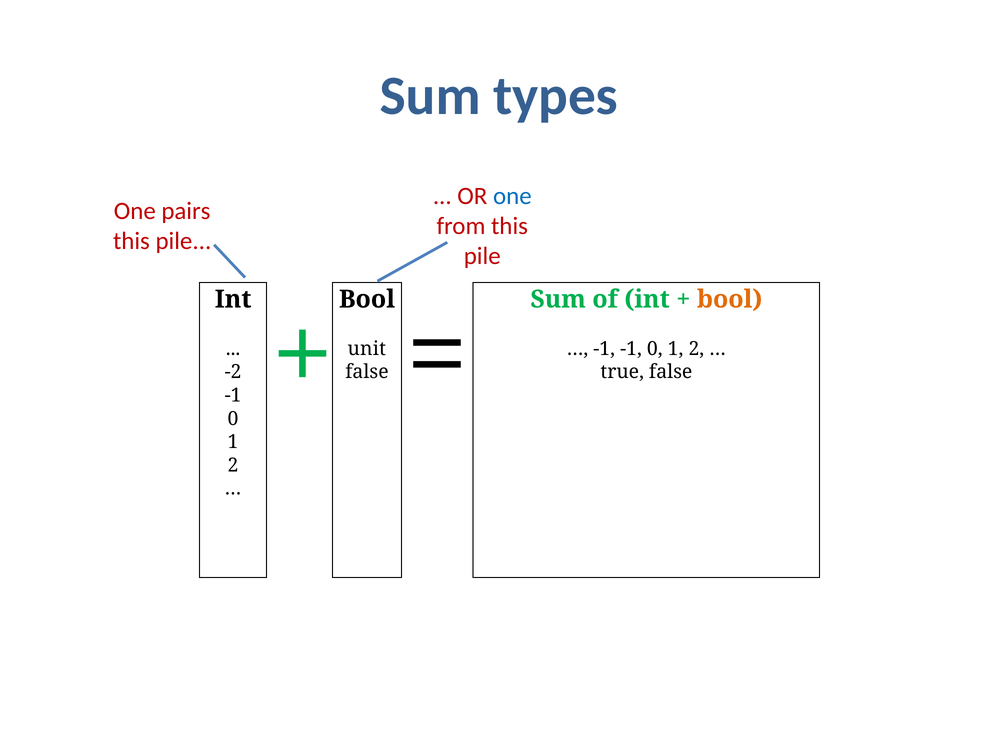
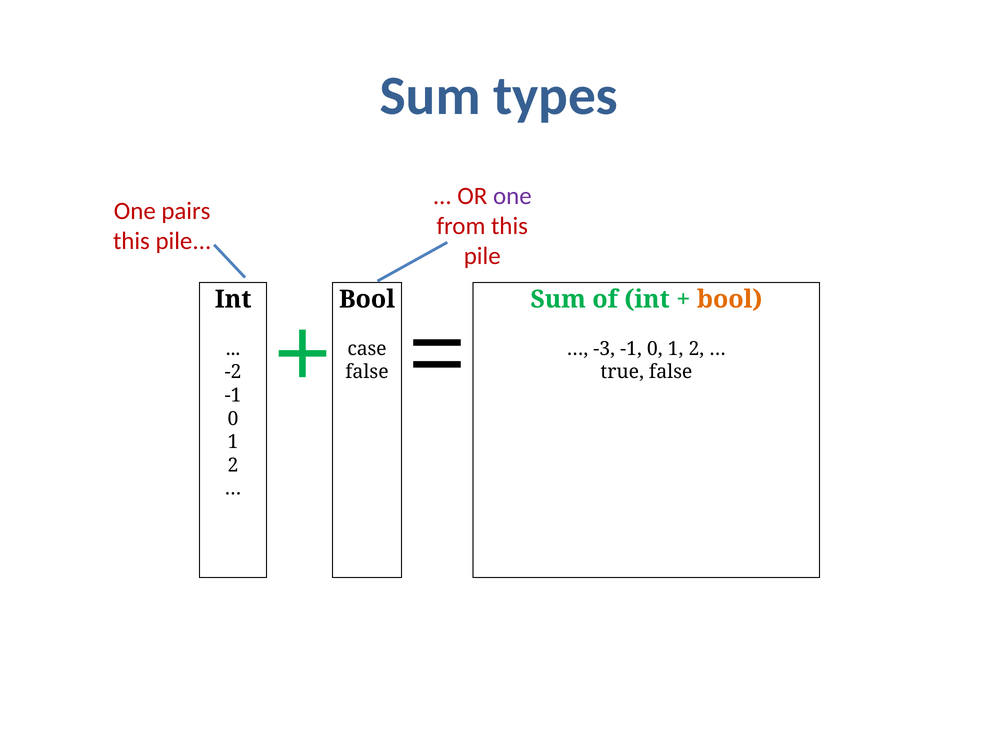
one at (512, 196) colour: blue -> purple
unit: unit -> case
-1 at (604, 349): -1 -> -3
